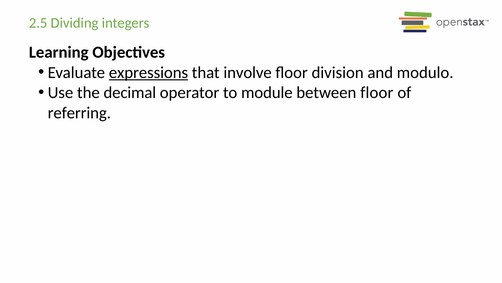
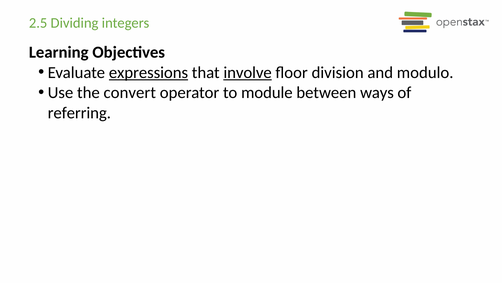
involve underline: none -> present
decimal: decimal -> convert
between floor: floor -> ways
